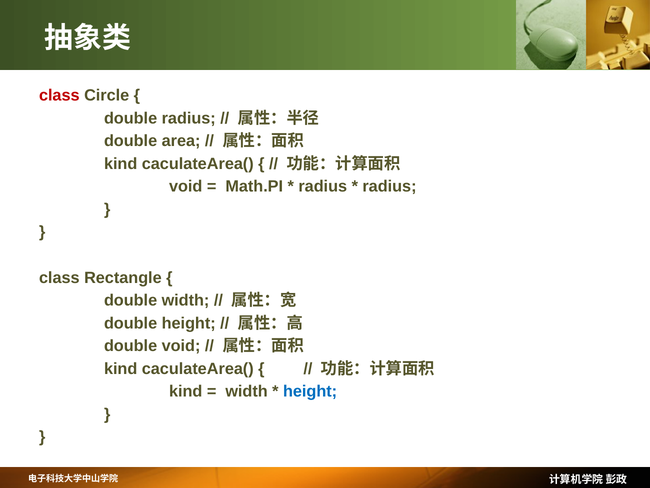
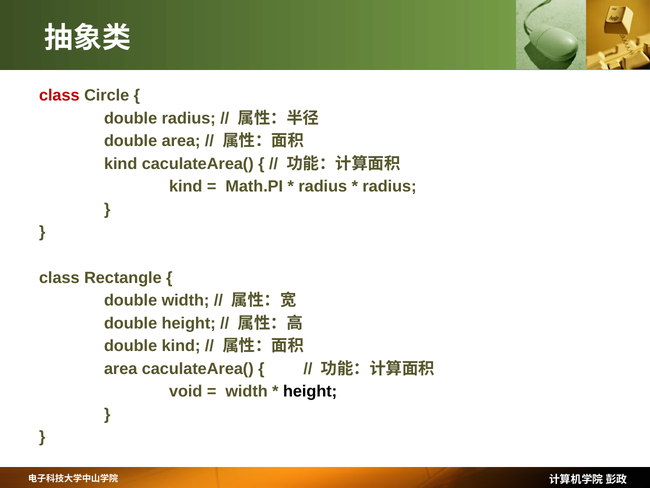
void at (186, 186): void -> kind
double void: void -> kind
kind at (121, 368): kind -> area
kind at (186, 391): kind -> void
height at (310, 391) colour: blue -> black
